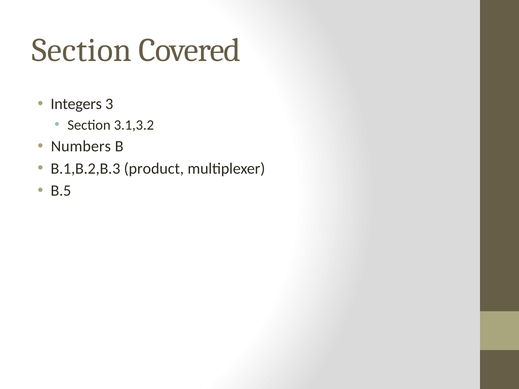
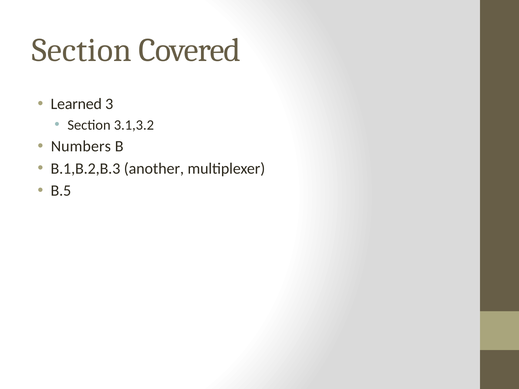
Integers: Integers -> Learned
product: product -> another
